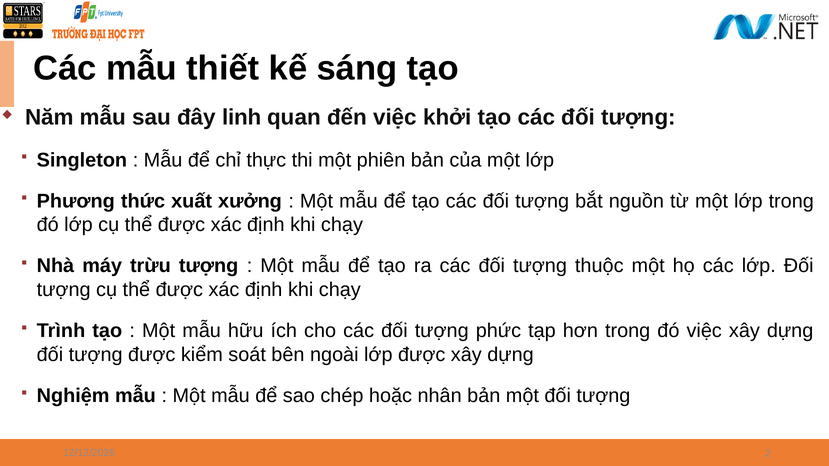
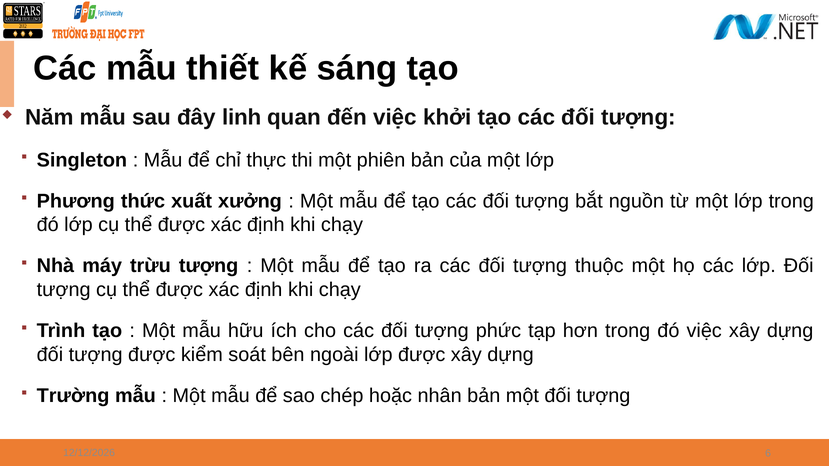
Nghiệm: Nghiệm -> Trường
2: 2 -> 6
